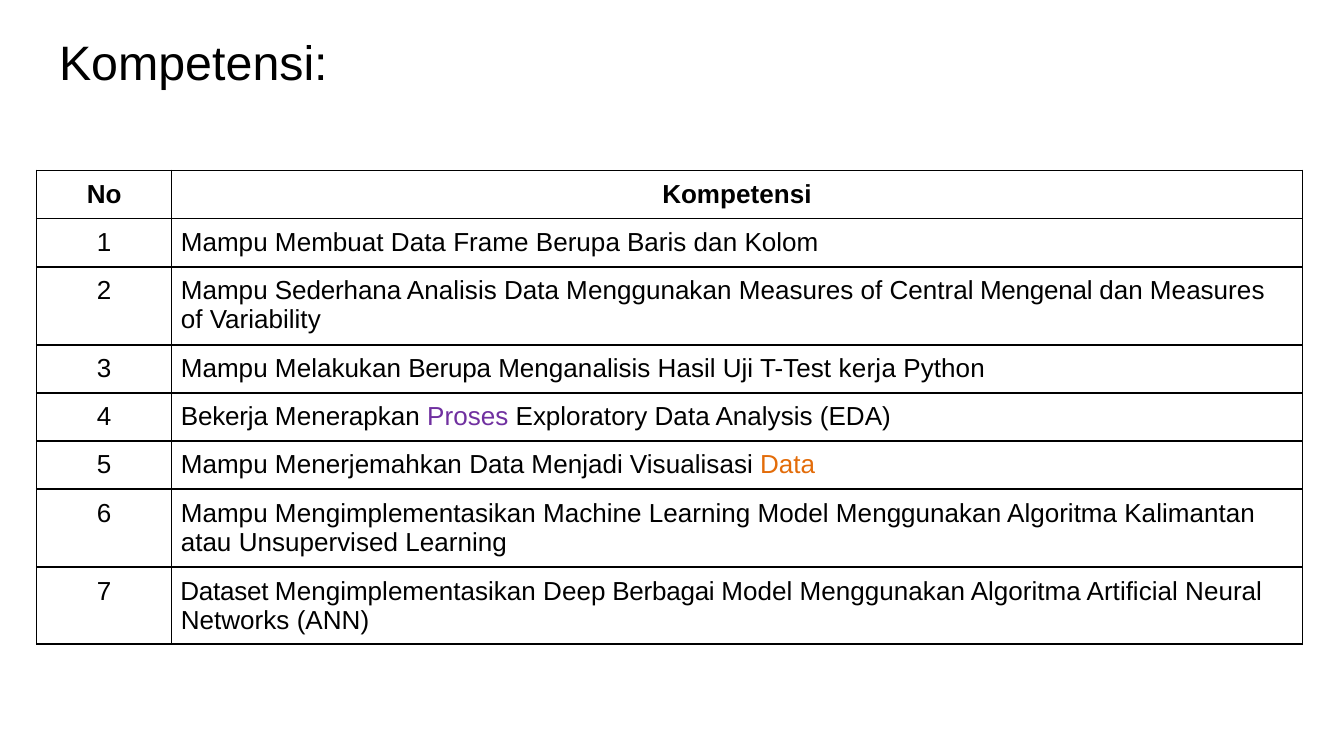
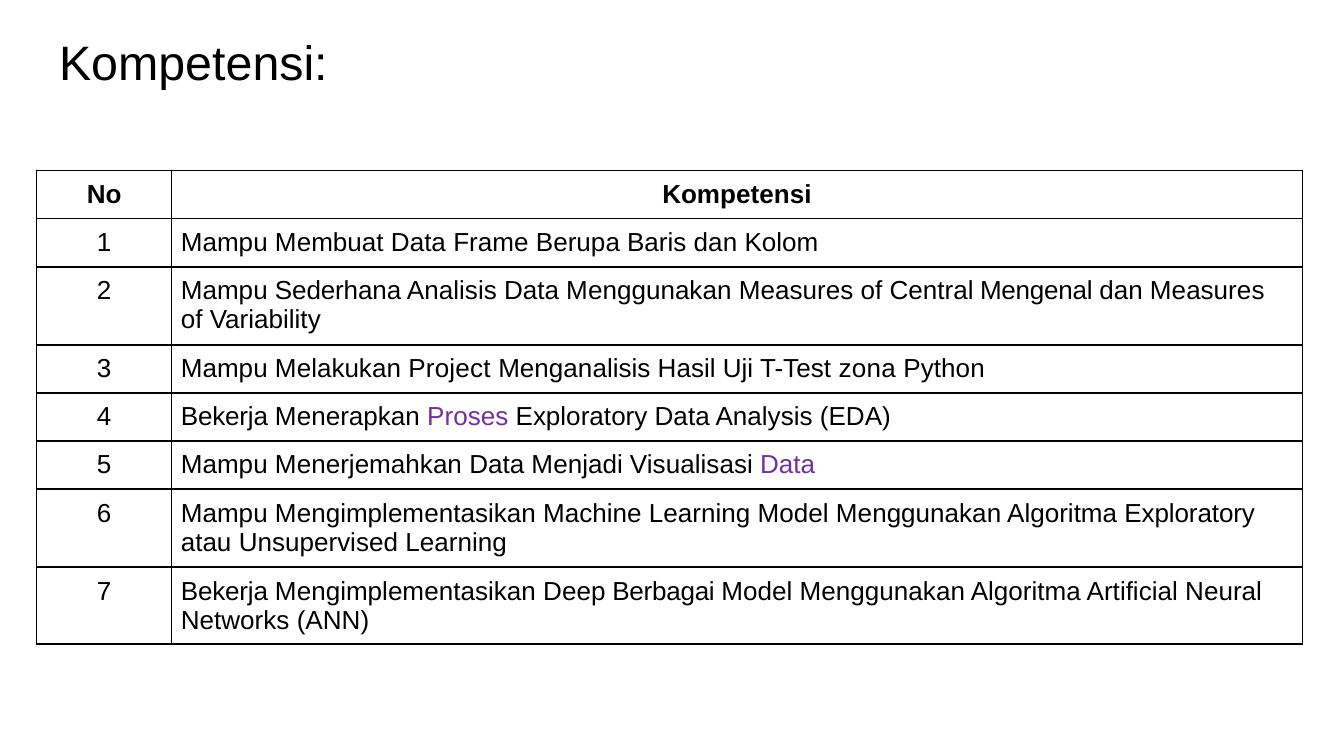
Melakukan Berupa: Berupa -> Project
kerja: kerja -> zona
Data at (788, 465) colour: orange -> purple
Algoritma Kalimantan: Kalimantan -> Exploratory
7 Dataset: Dataset -> Bekerja
